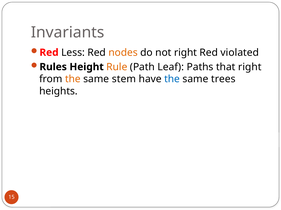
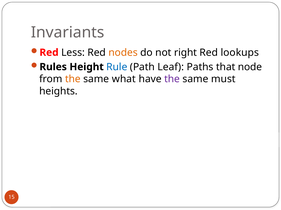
violated: violated -> lookups
Rule colour: orange -> blue
that right: right -> node
stem: stem -> what
the at (172, 79) colour: blue -> purple
trees: trees -> must
